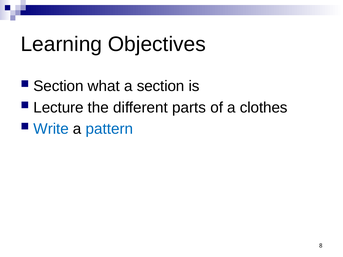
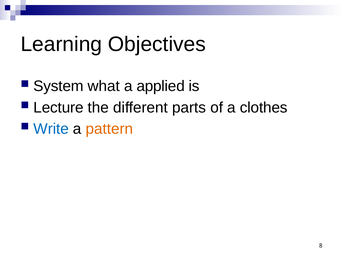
Section at (59, 86): Section -> System
a section: section -> applied
pattern colour: blue -> orange
